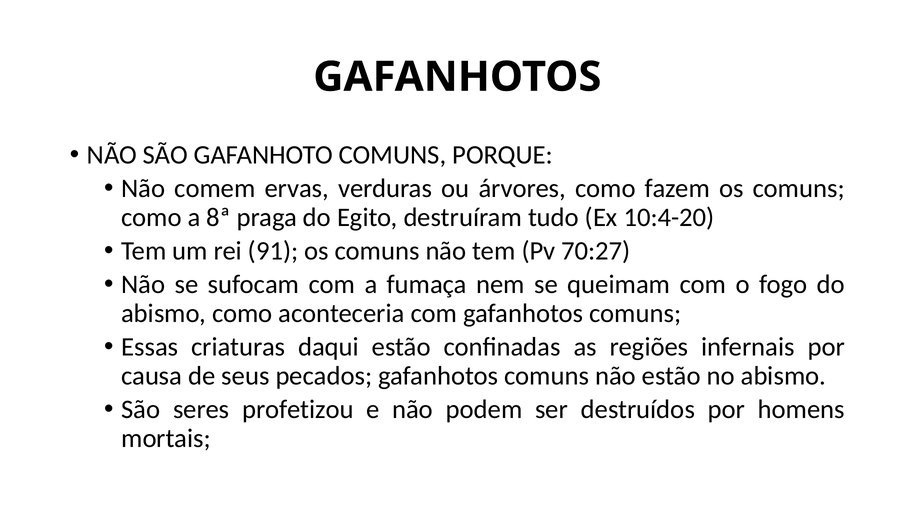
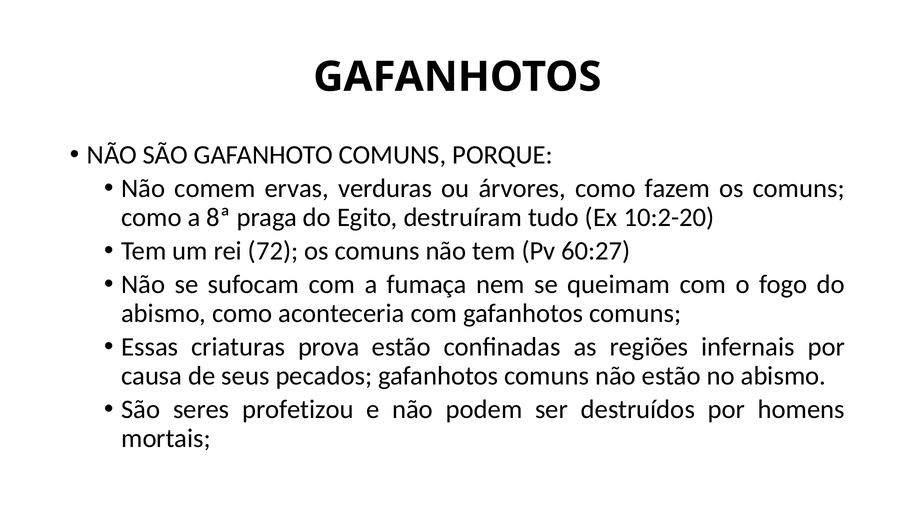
10:4-20: 10:4-20 -> 10:2-20
91: 91 -> 72
70:27: 70:27 -> 60:27
daqui: daqui -> prova
